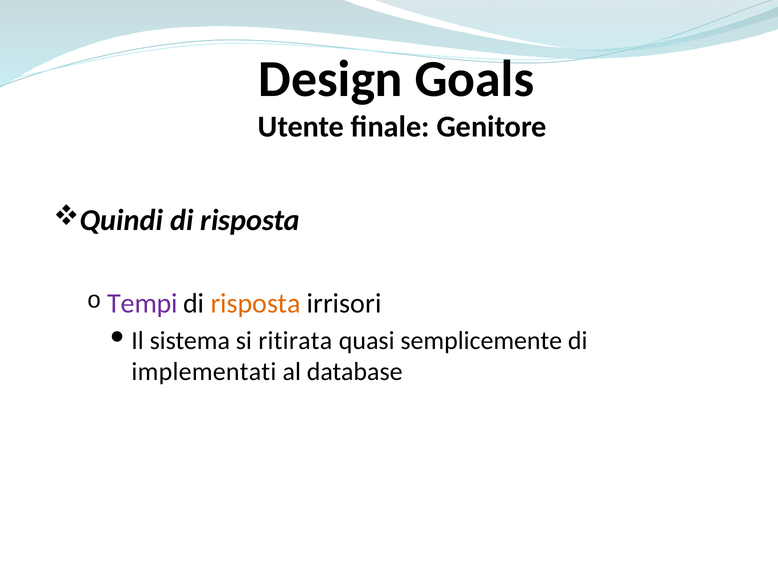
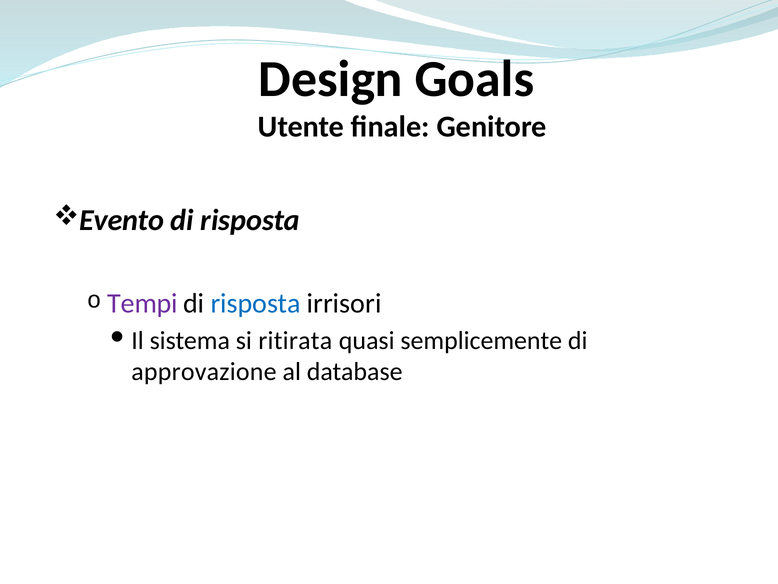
Quindi: Quindi -> Evento
risposta at (256, 303) colour: orange -> blue
implementati: implementati -> approvazione
